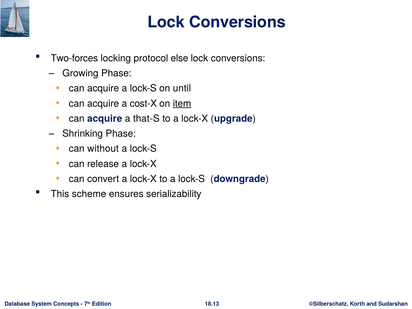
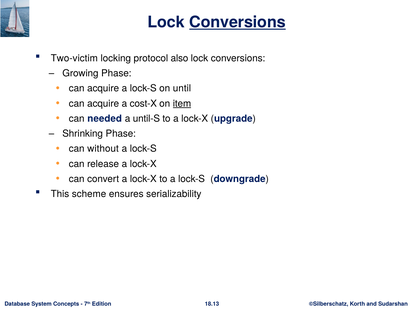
Conversions at (237, 22) underline: none -> present
Two-forces: Two-forces -> Two-victim
else: else -> also
acquire at (105, 119): acquire -> needed
that-S: that-S -> until-S
